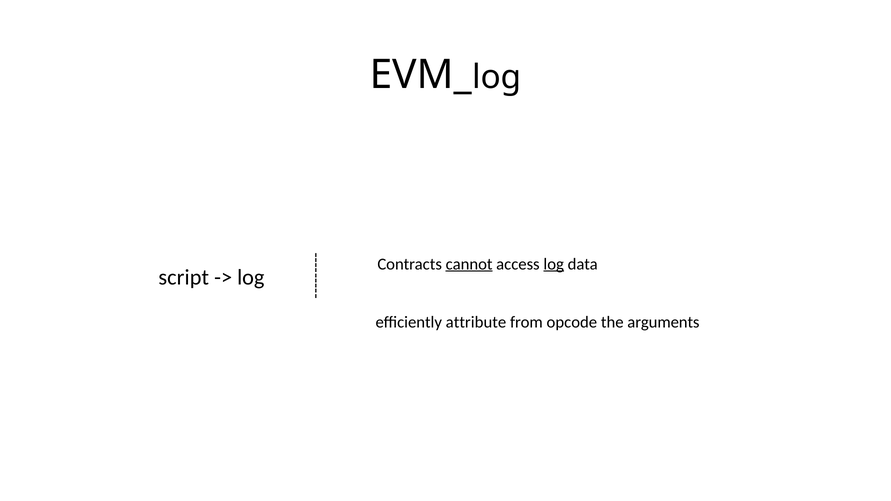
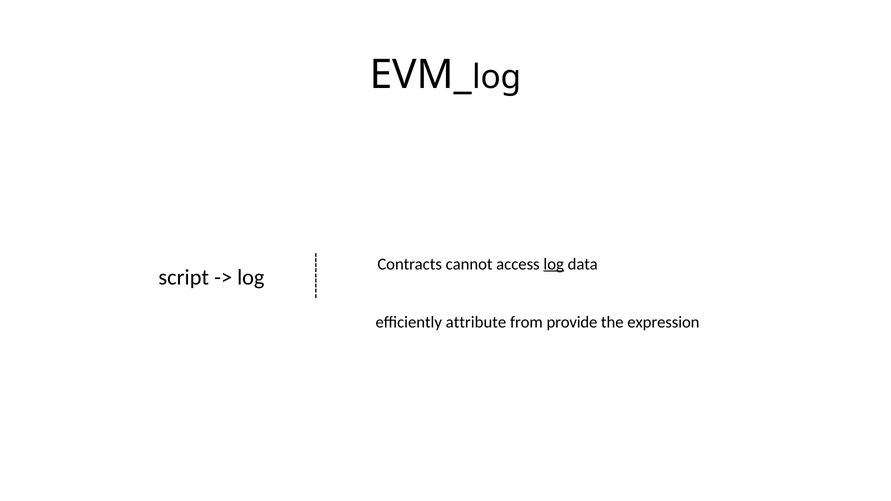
cannot underline: present -> none
opcode: opcode -> provide
arguments: arguments -> expression
